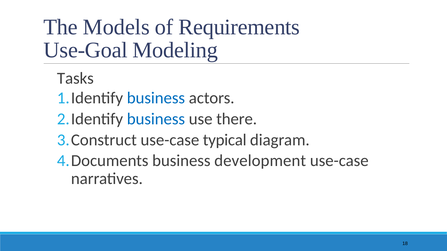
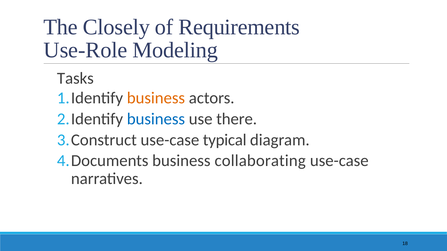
Models: Models -> Closely
Use-Goal: Use-Goal -> Use-Role
business at (156, 98) colour: blue -> orange
development: development -> collaborating
